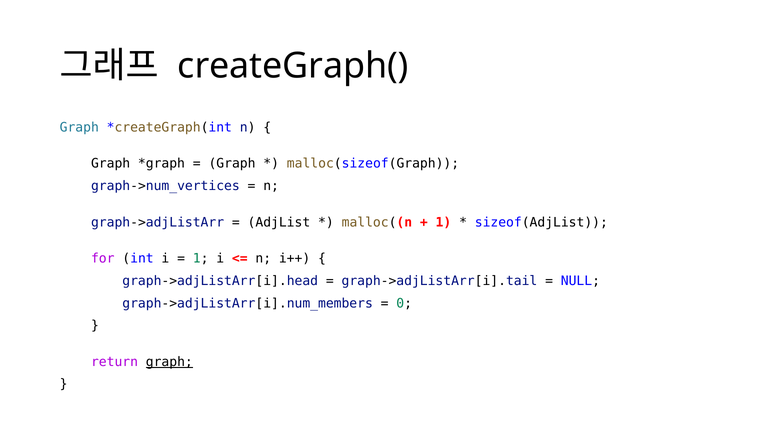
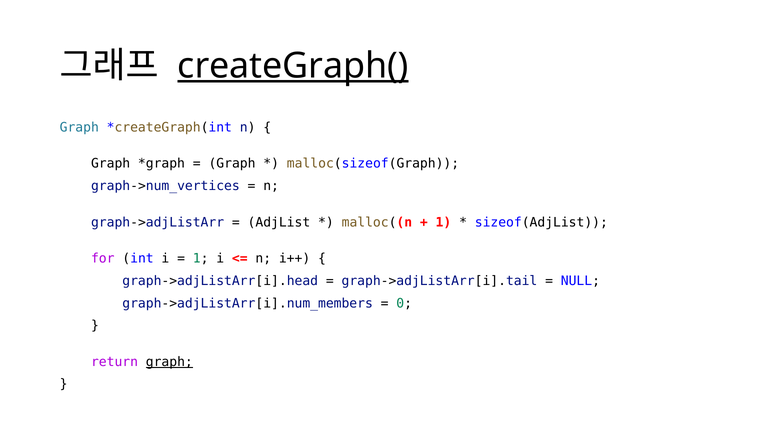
createGraph( underline: none -> present
